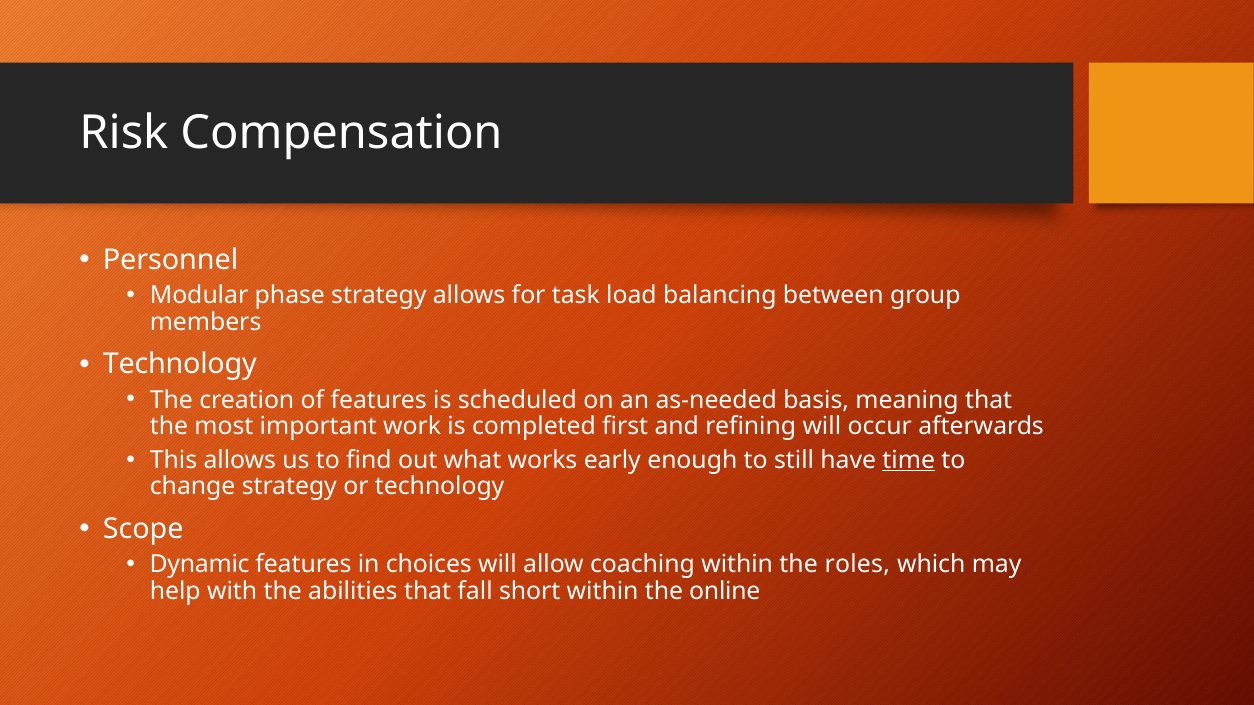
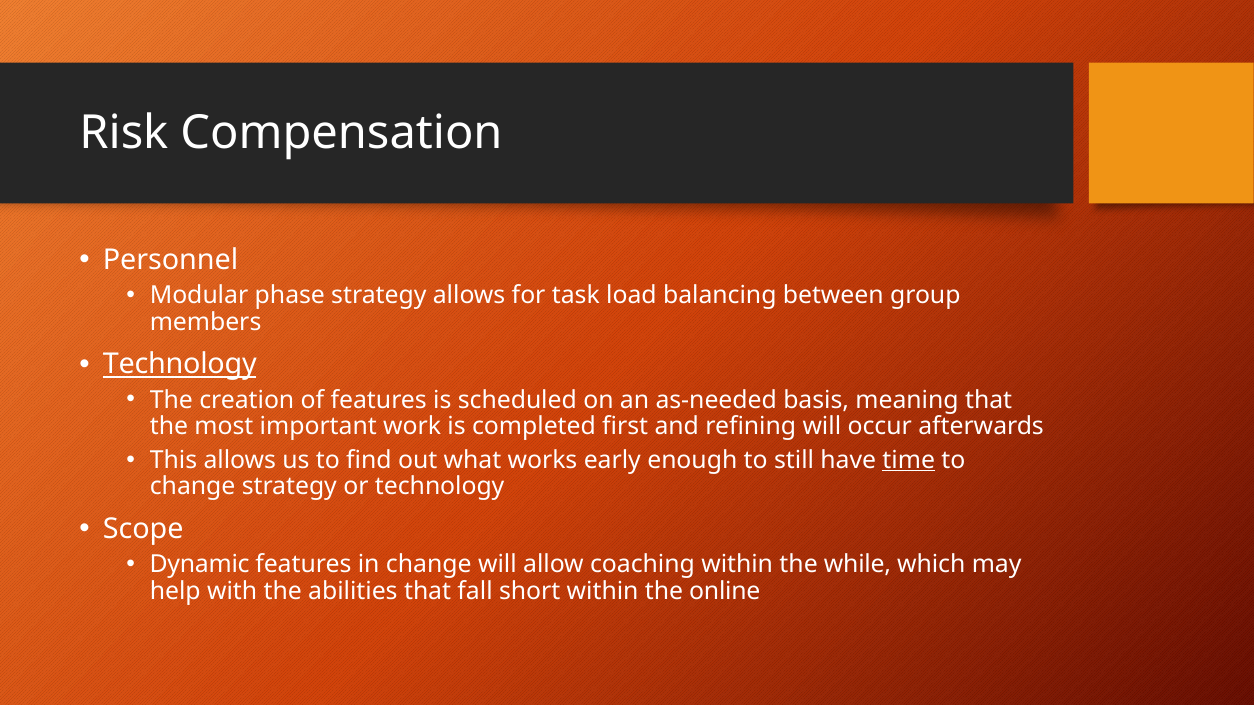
Technology at (180, 365) underline: none -> present
in choices: choices -> change
roles: roles -> while
